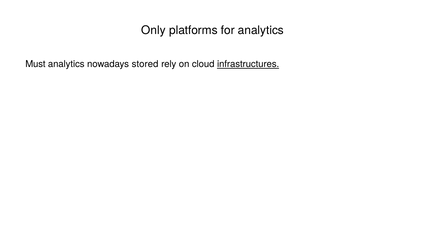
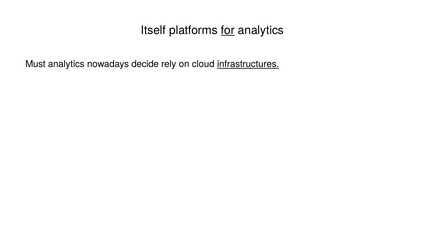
Only: Only -> Itself
for underline: none -> present
stored: stored -> decide
